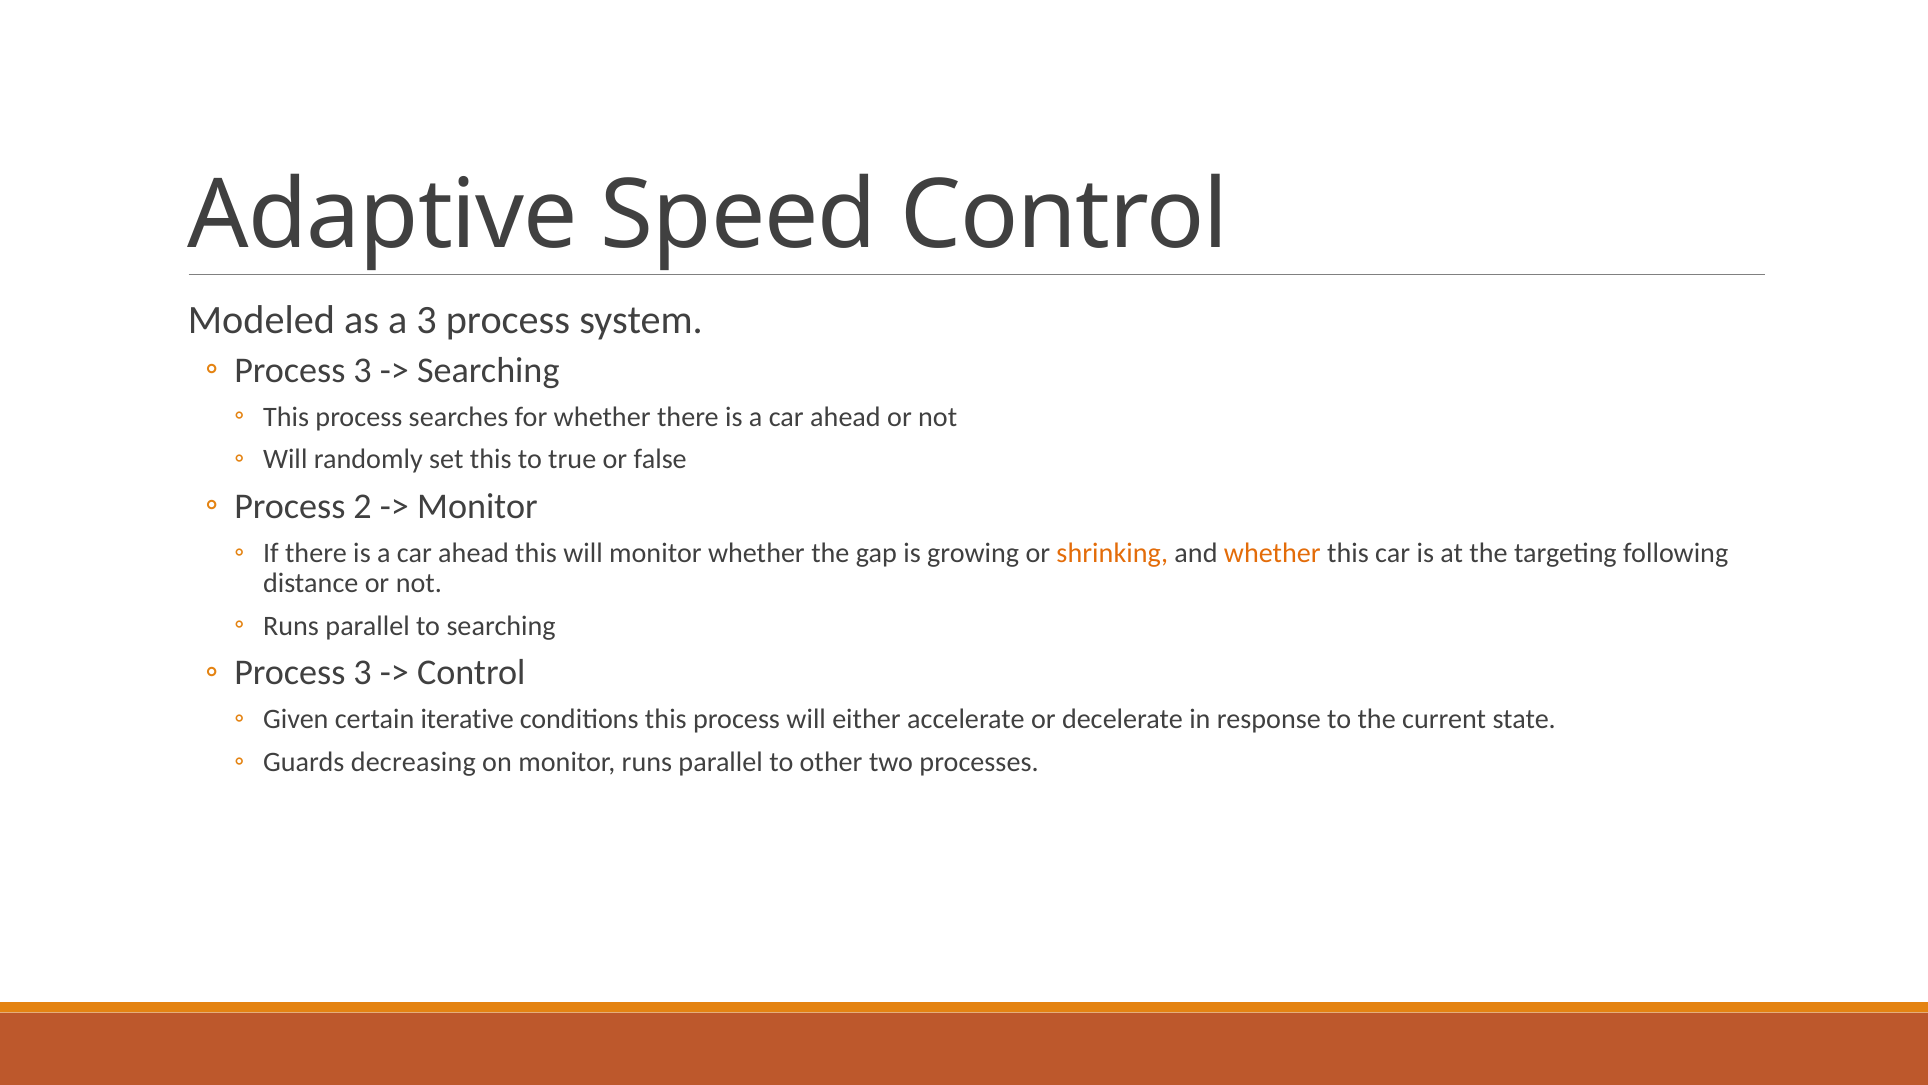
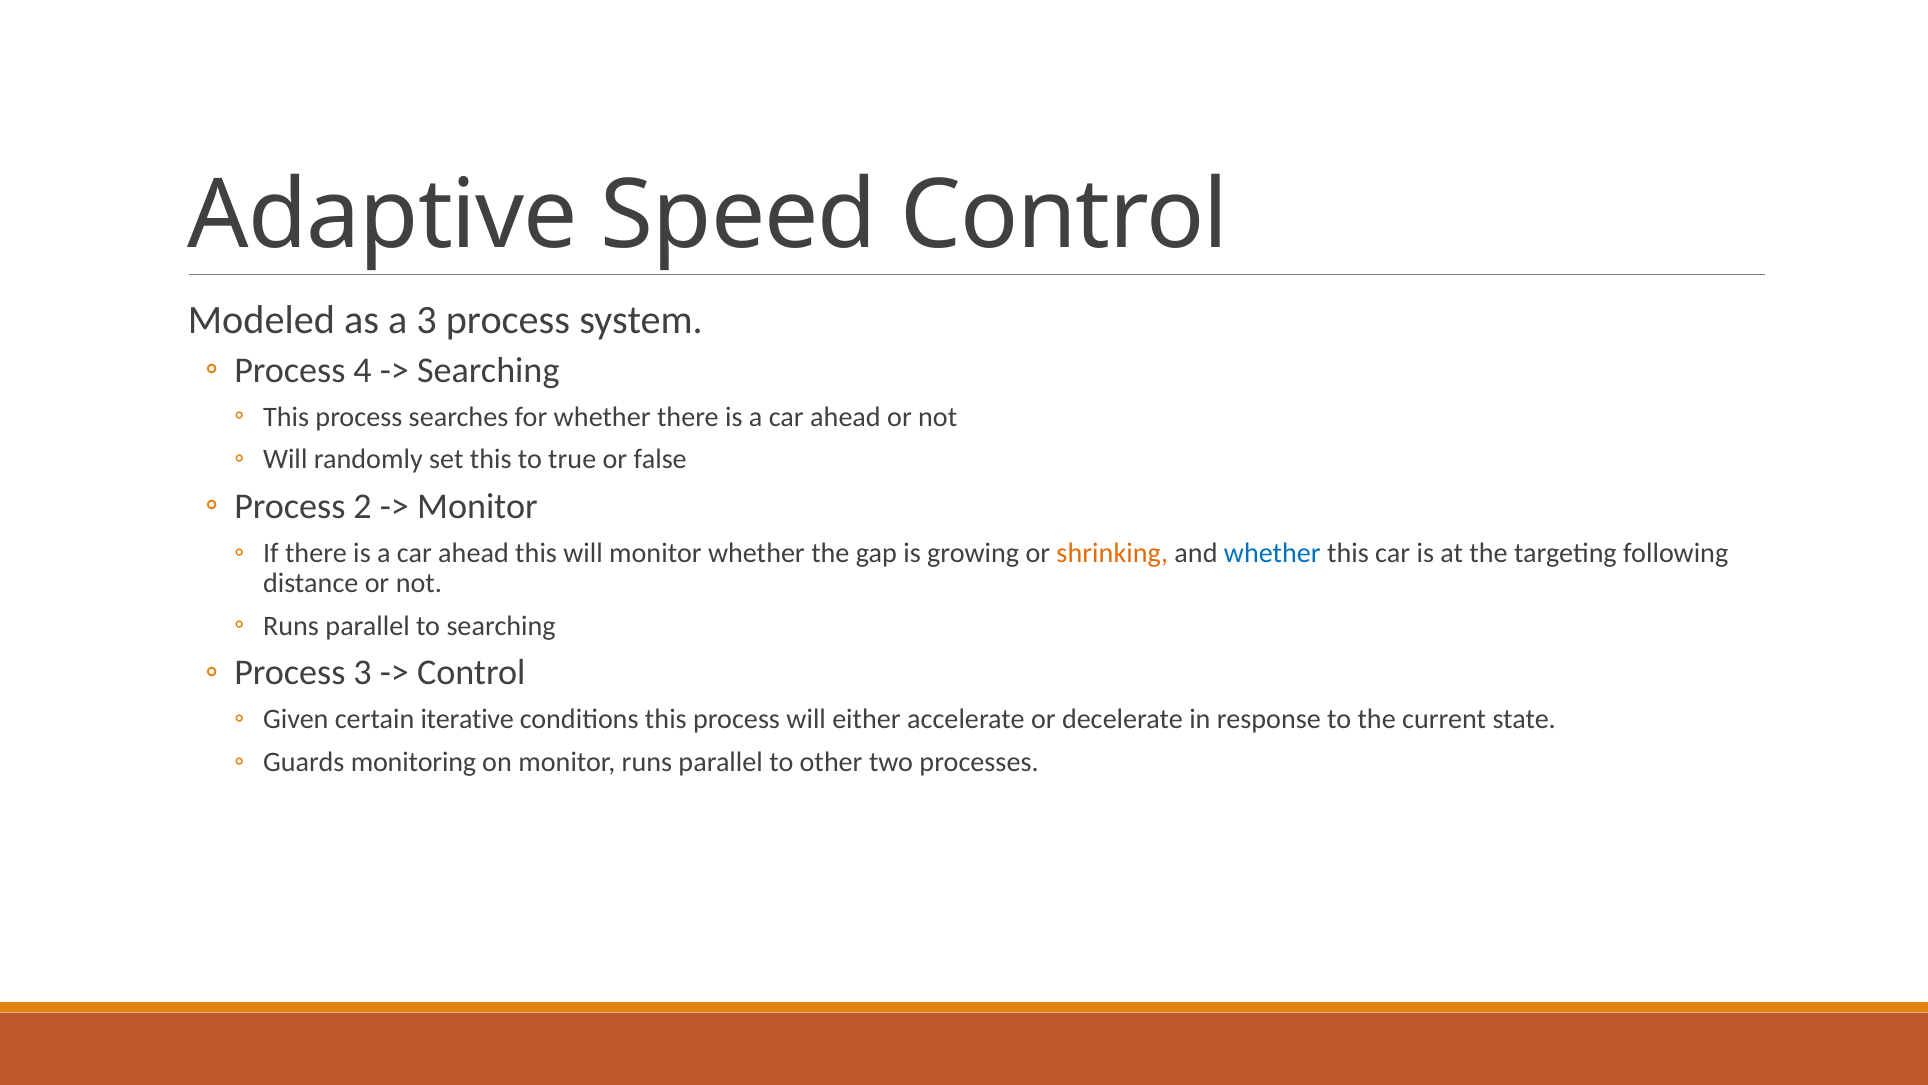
3 at (363, 370): 3 -> 4
whether at (1272, 553) colour: orange -> blue
decreasing: decreasing -> monitoring
